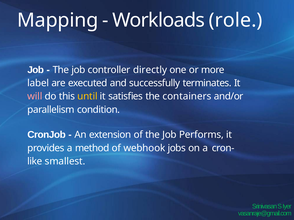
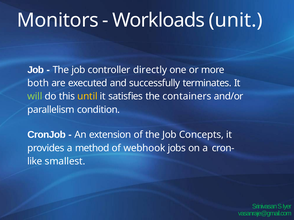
Mapping: Mapping -> Monitors
role: role -> unit
label: label -> both
will colour: pink -> light green
Performs: Performs -> Concepts
